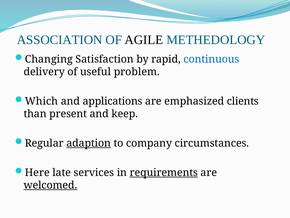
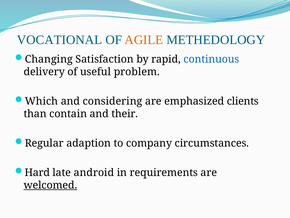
ASSOCIATION: ASSOCIATION -> VOCATIONAL
AGILE colour: black -> orange
applications: applications -> considering
present: present -> contain
keep: keep -> their
adaption underline: present -> none
Here: Here -> Hard
services: services -> android
requirements underline: present -> none
